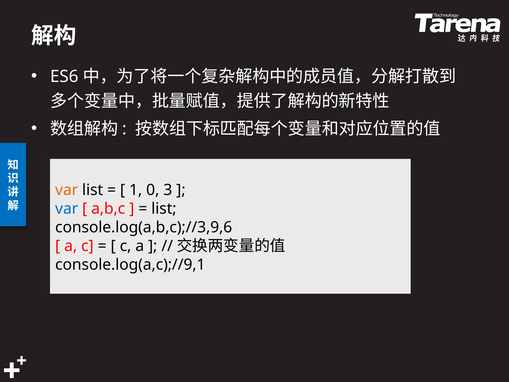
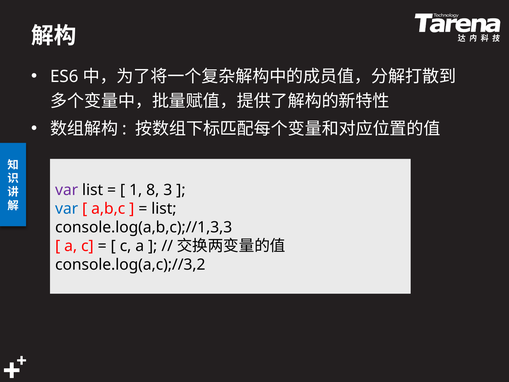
var at (67, 190) colour: orange -> purple
0: 0 -> 8
console.log(a,b,c);//3,9,6: console.log(a,b,c);//3,9,6 -> console.log(a,b,c);//1,3,3
console.log(a,c);//9,1: console.log(a,c);//9,1 -> console.log(a,c);//3,2
